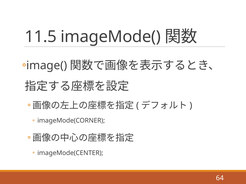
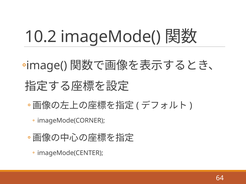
11.5: 11.5 -> 10.2
